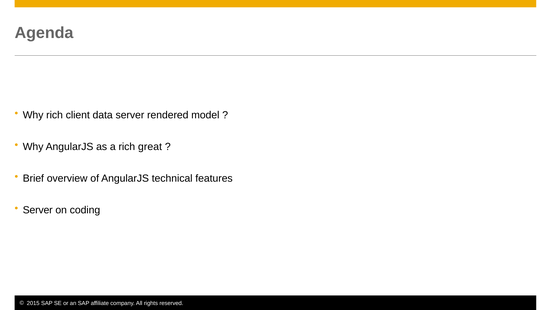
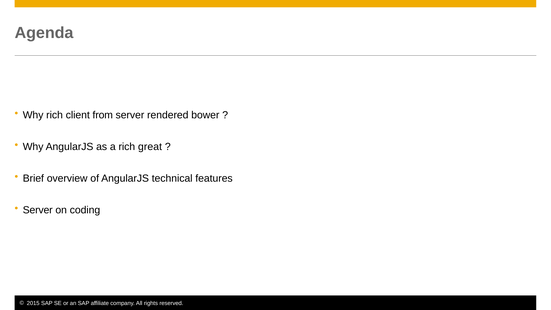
data: data -> from
model: model -> bower
